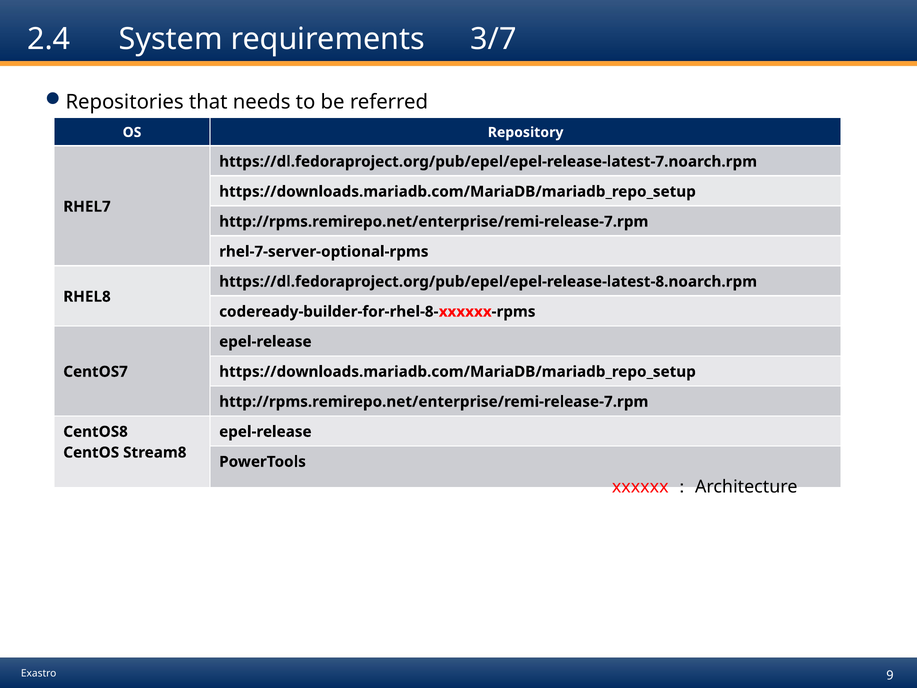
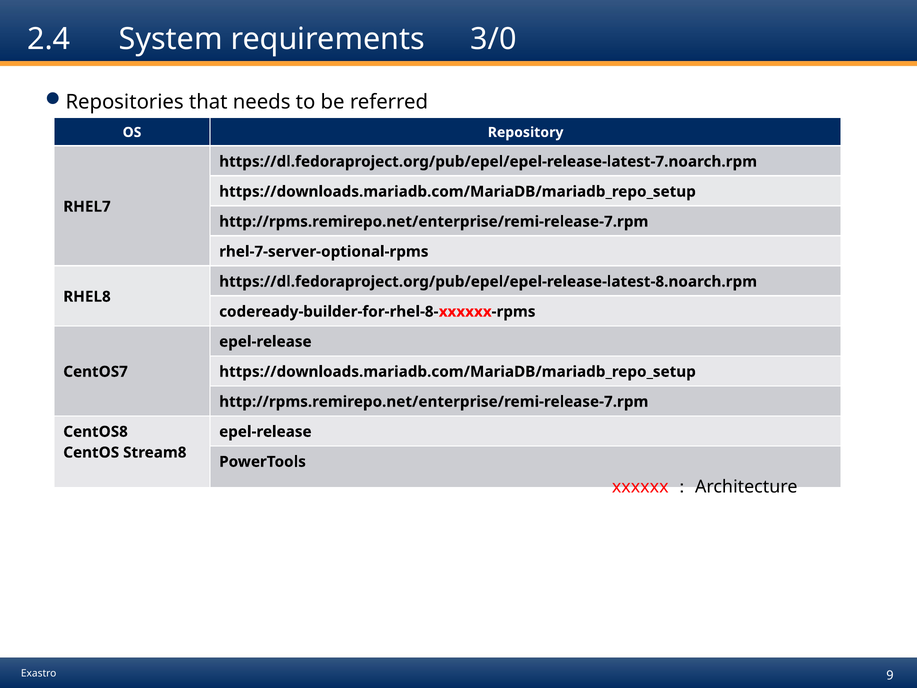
3/7: 3/7 -> 3/0
